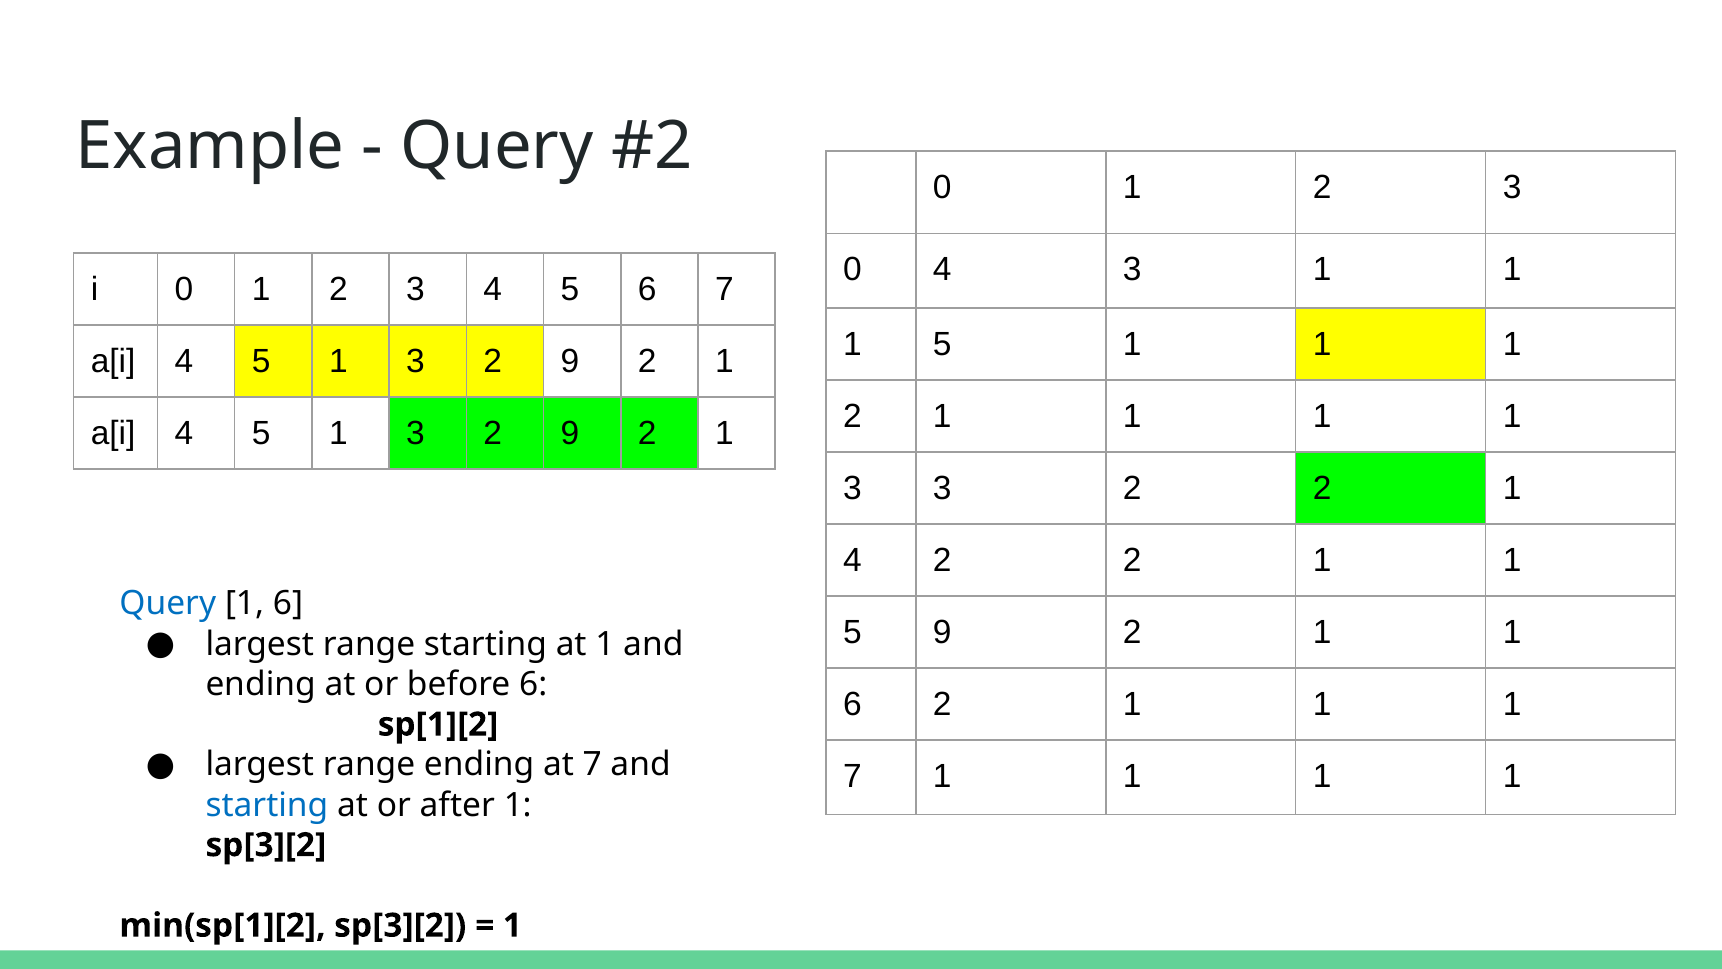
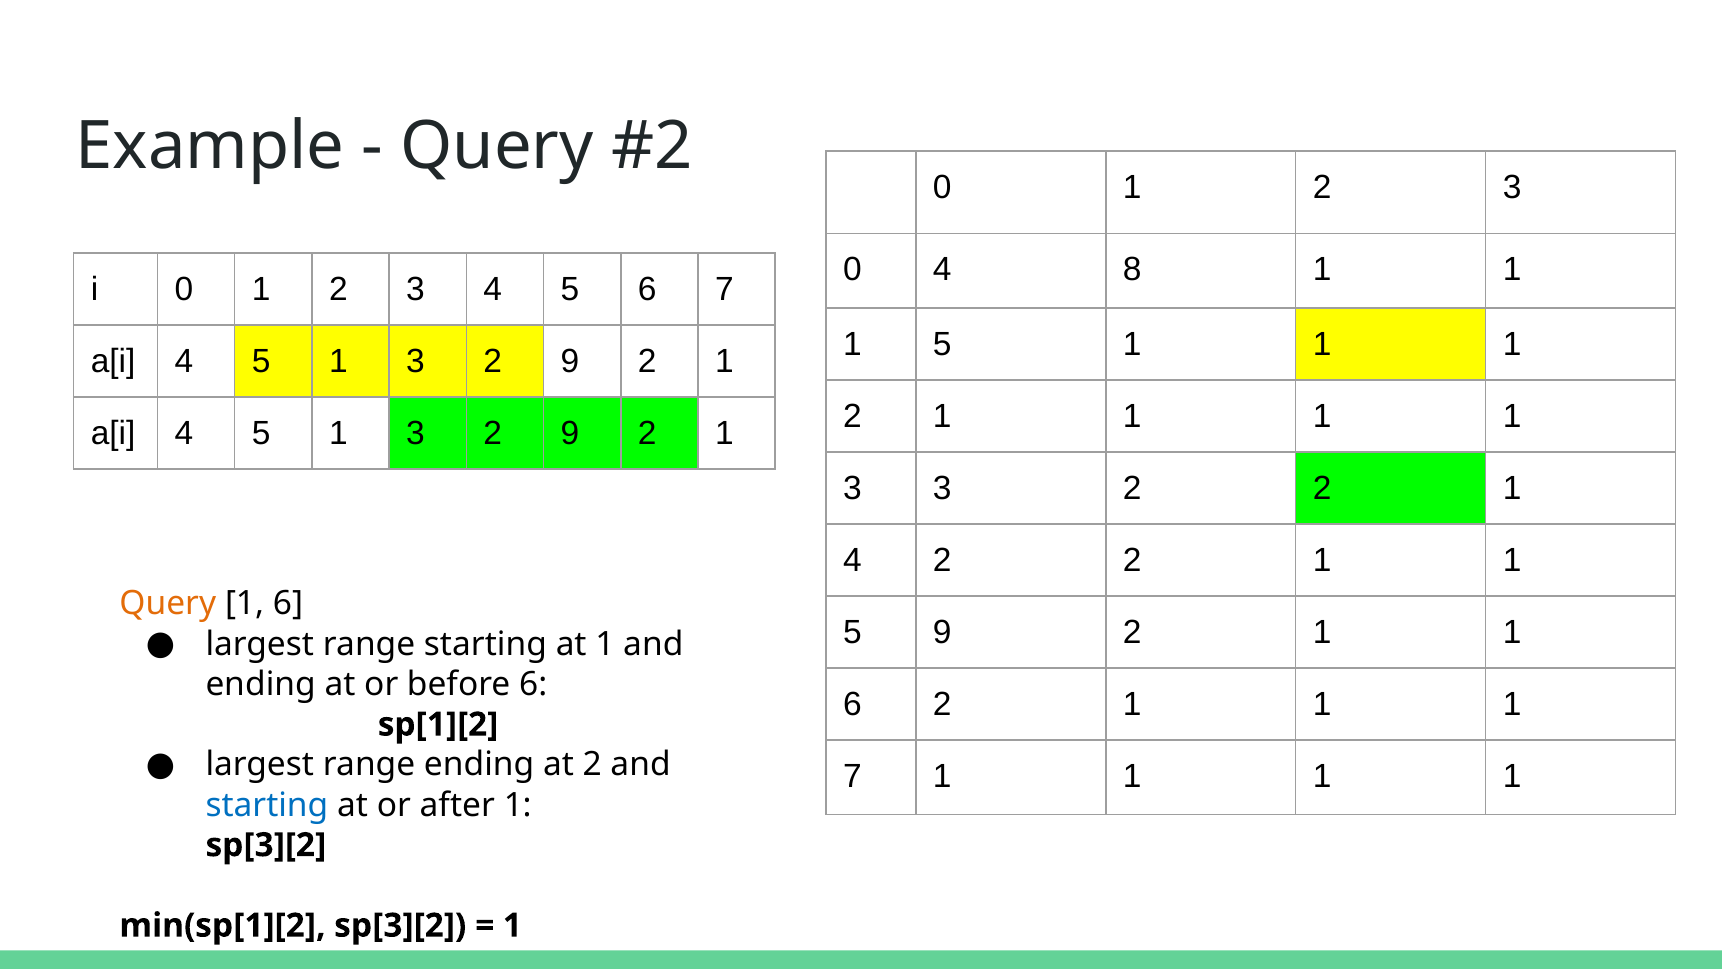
4 3: 3 -> 8
Query at (168, 604) colour: blue -> orange
at 7: 7 -> 2
